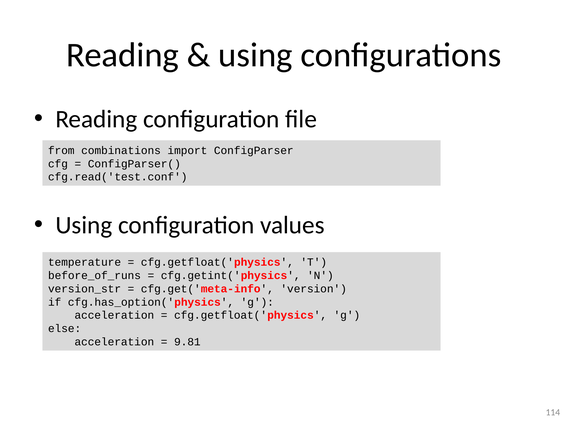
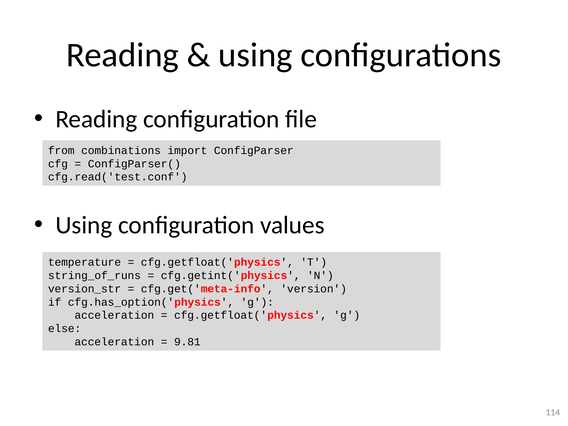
before_of_runs: before_of_runs -> string_of_runs
